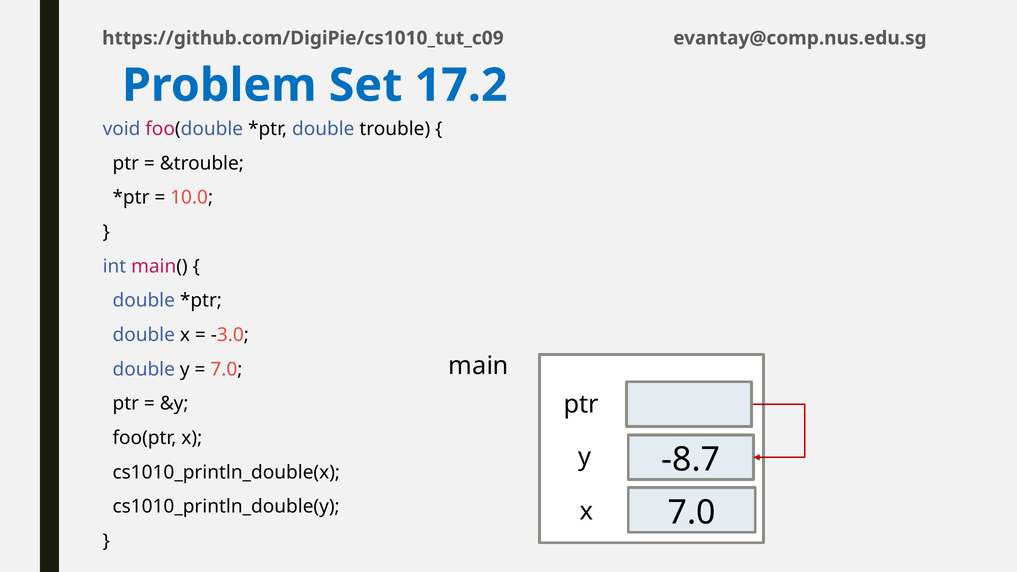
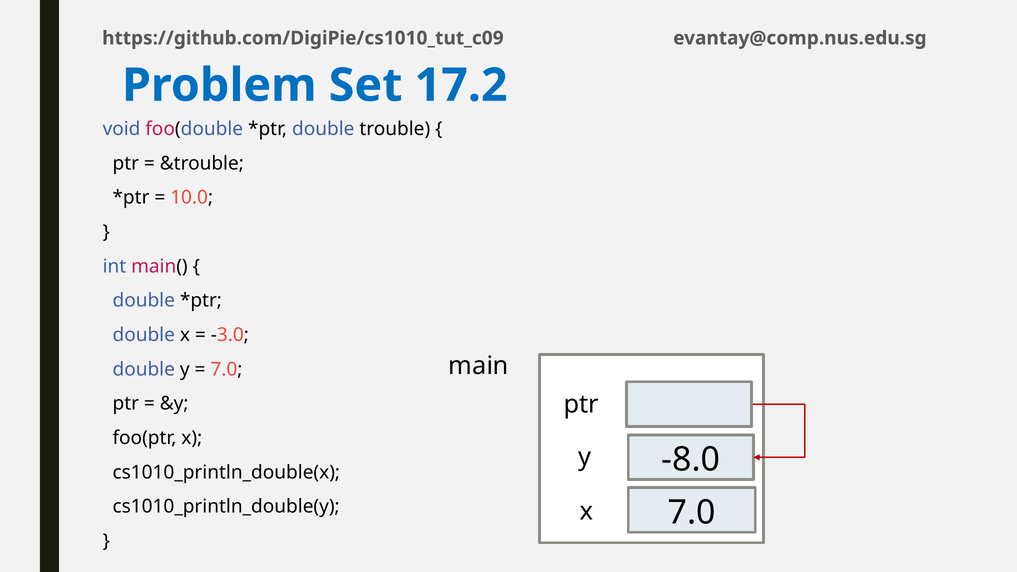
-8.7: -8.7 -> -8.0
